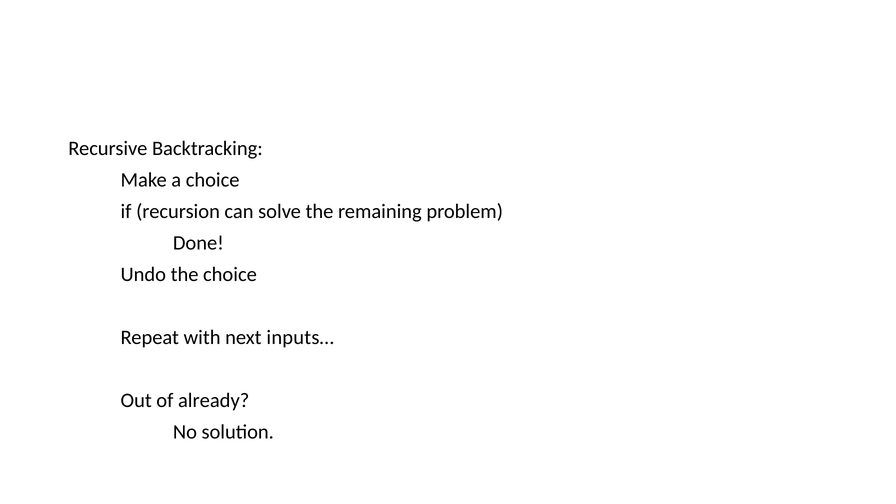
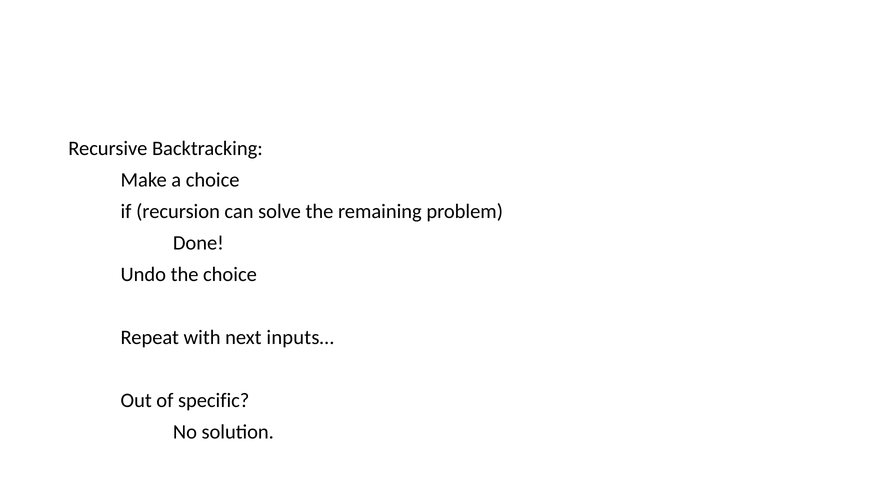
already: already -> specific
